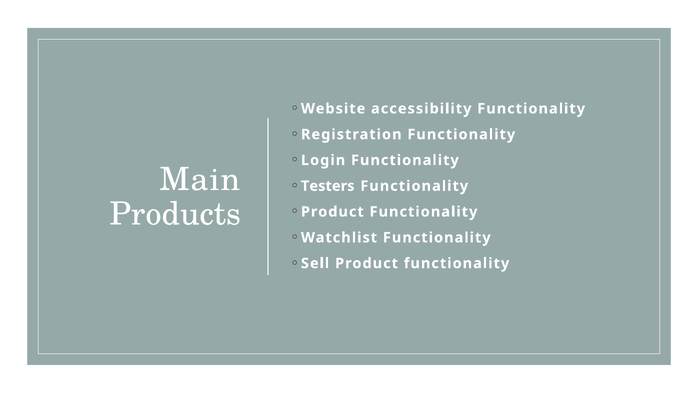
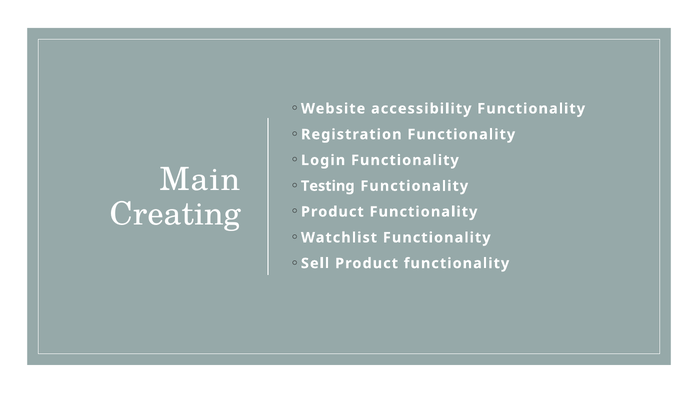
Testers: Testers -> Testing
Products: Products -> Creating
